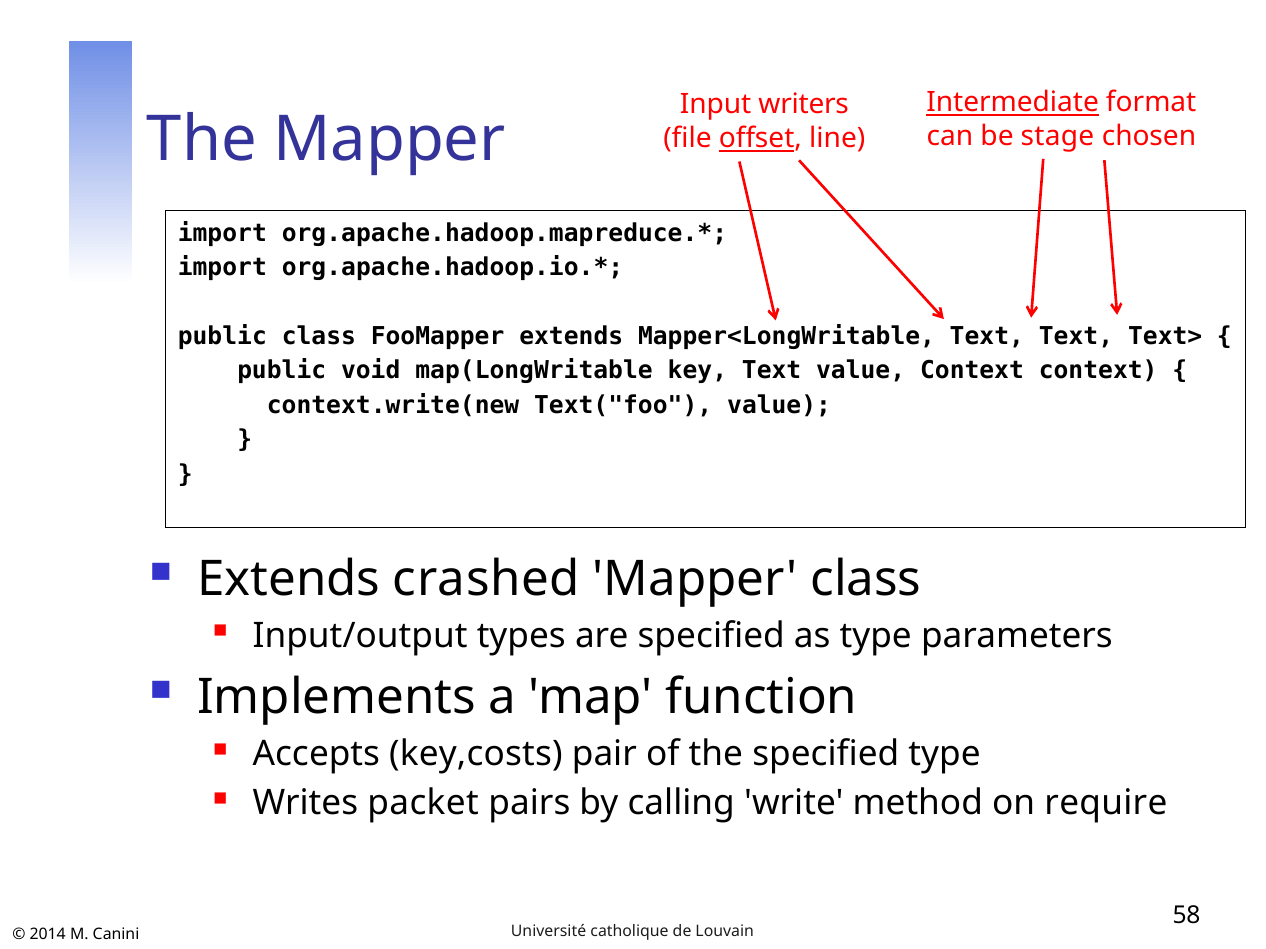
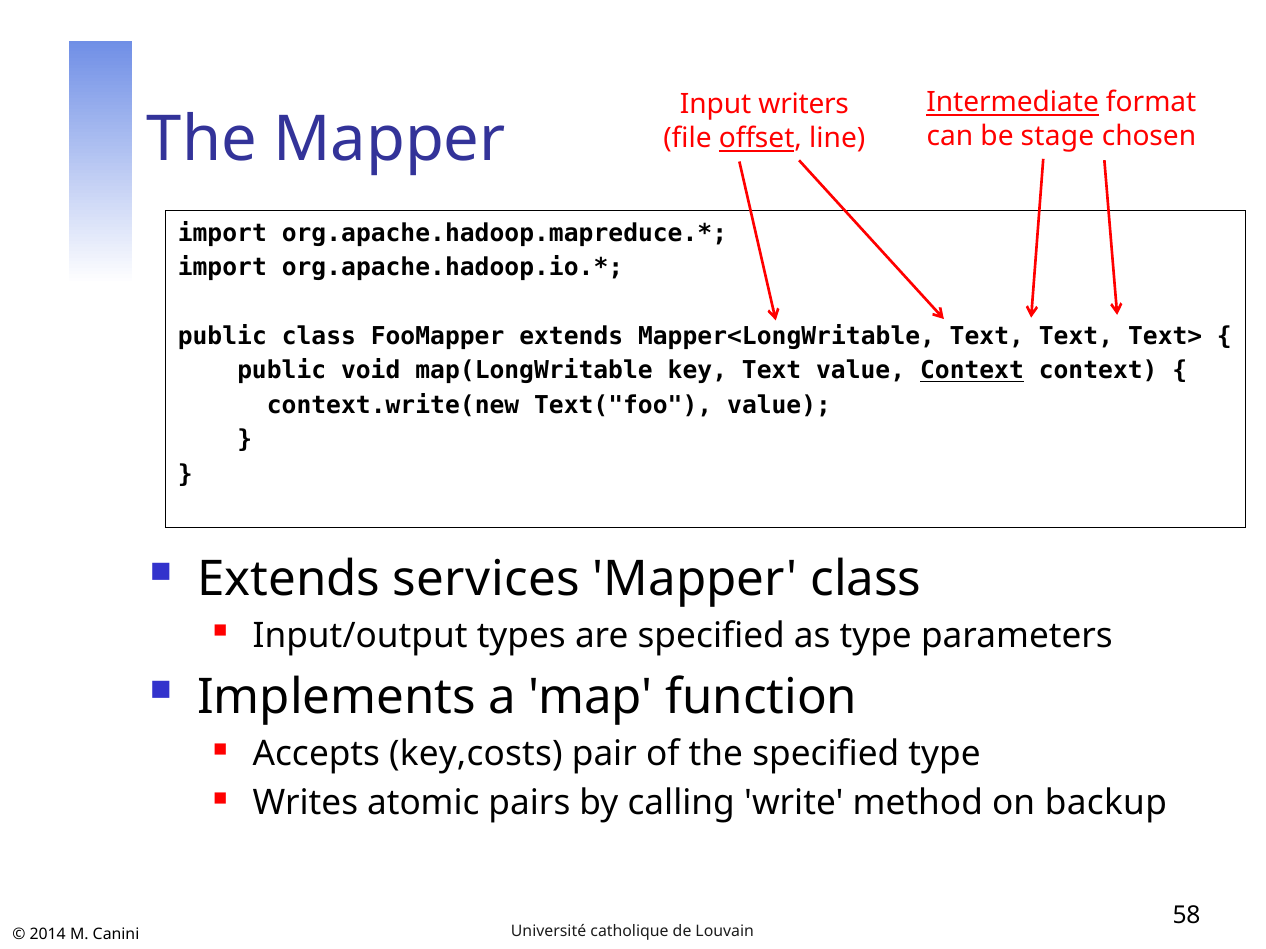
Context at (972, 371) underline: none -> present
crashed: crashed -> services
packet: packet -> atomic
require: require -> backup
